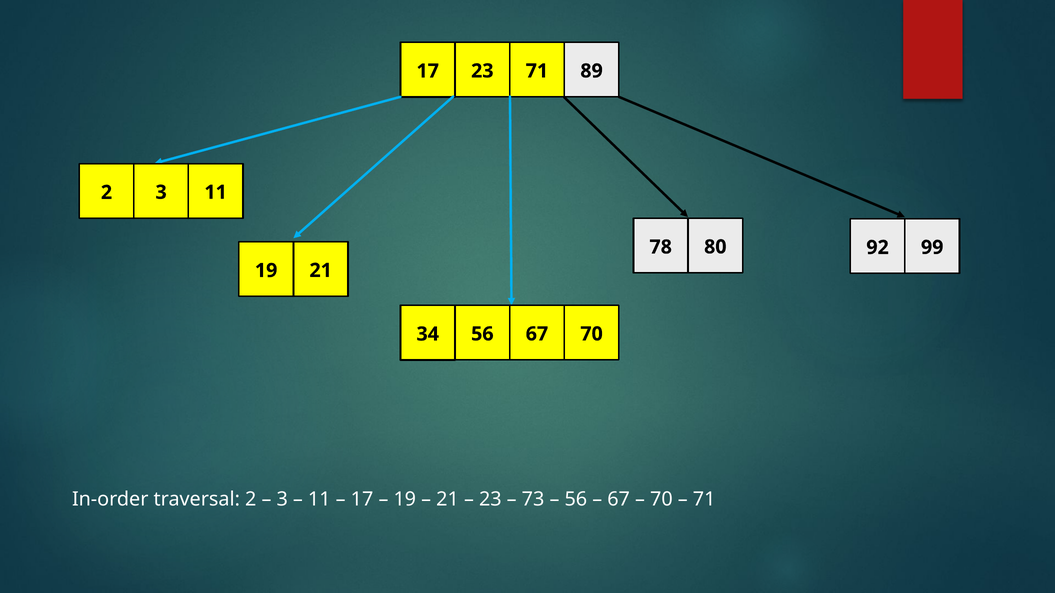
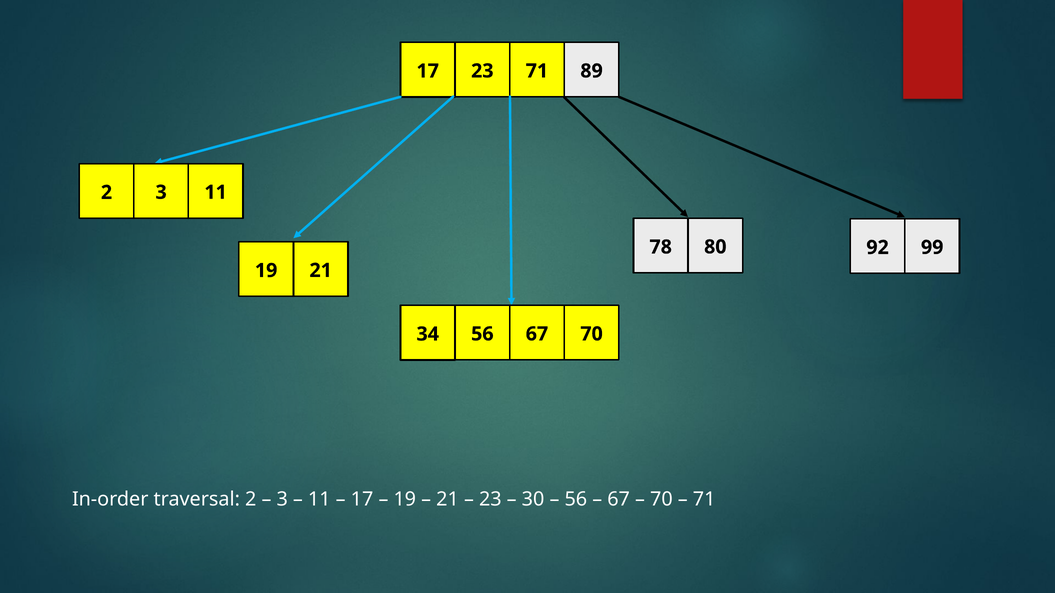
73: 73 -> 30
